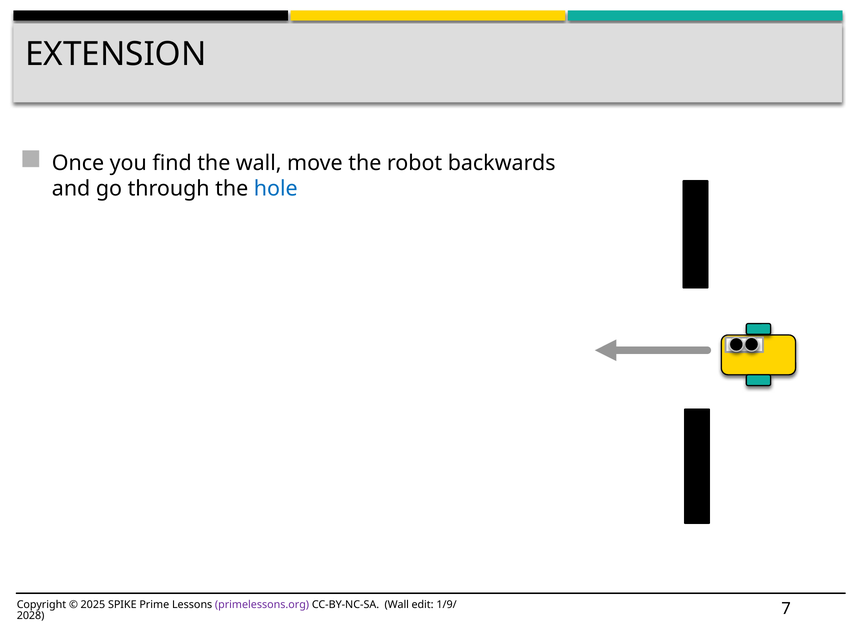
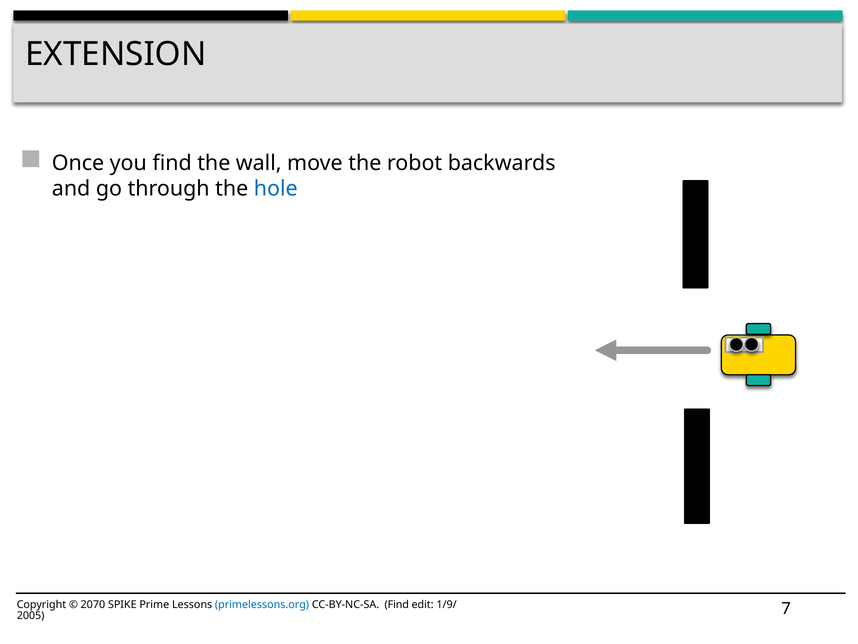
2025: 2025 -> 2070
primelessons.org colour: purple -> blue
CC-BY-NC-SA Wall: Wall -> Find
2028: 2028 -> 2005
